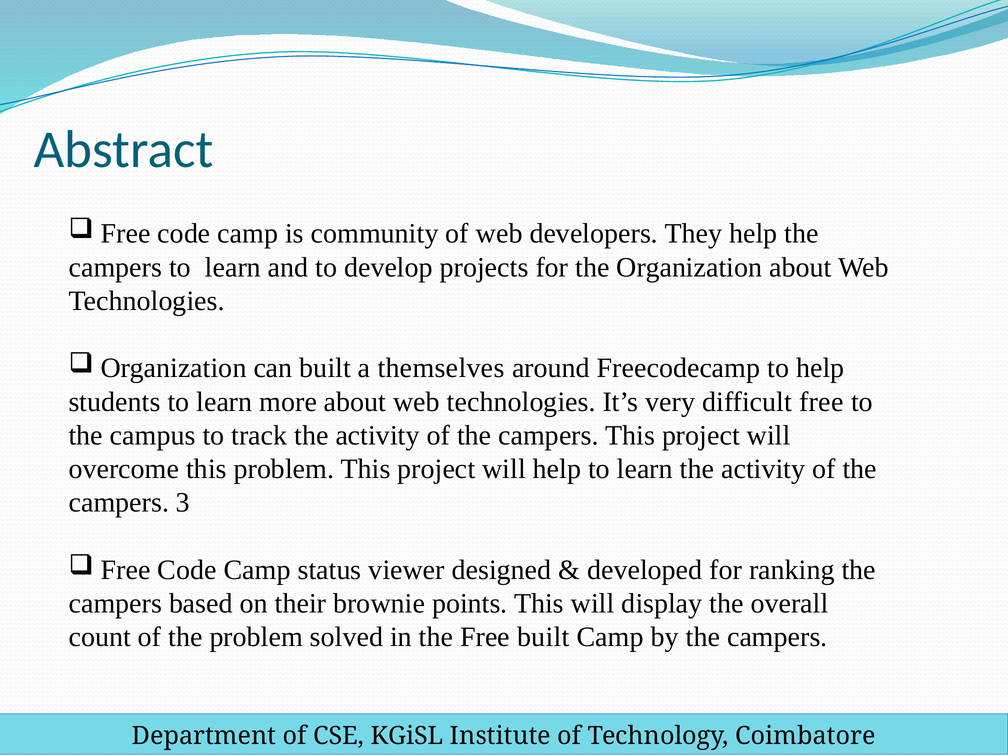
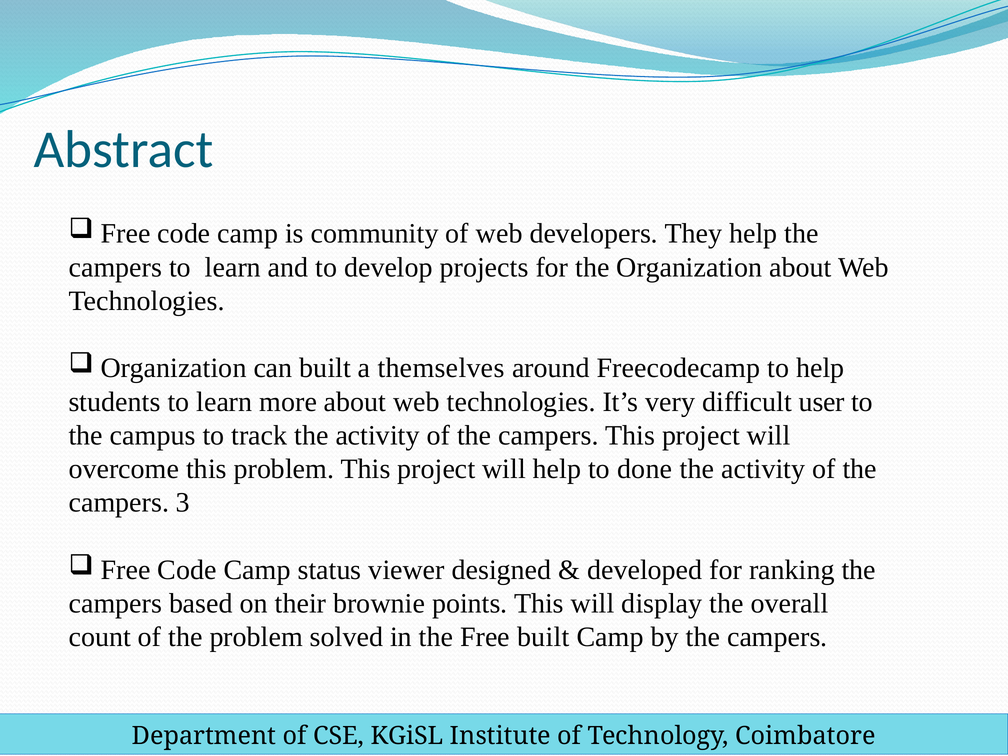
difficult free: free -> user
help to learn: learn -> done
